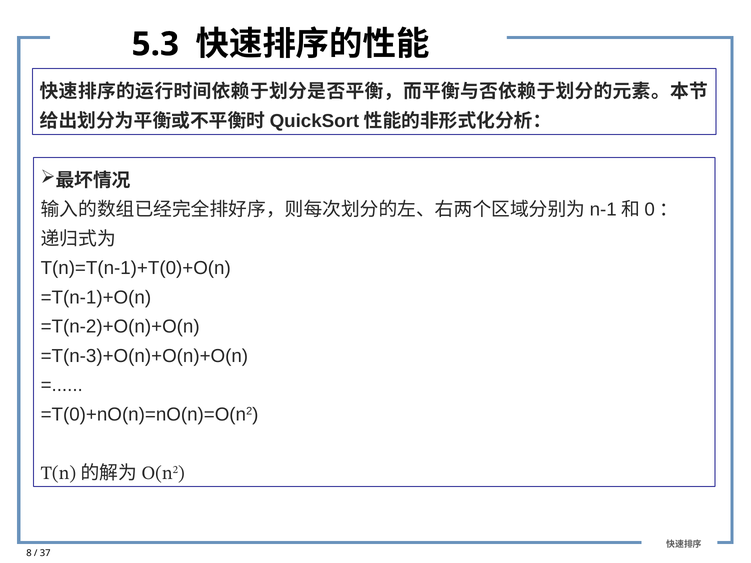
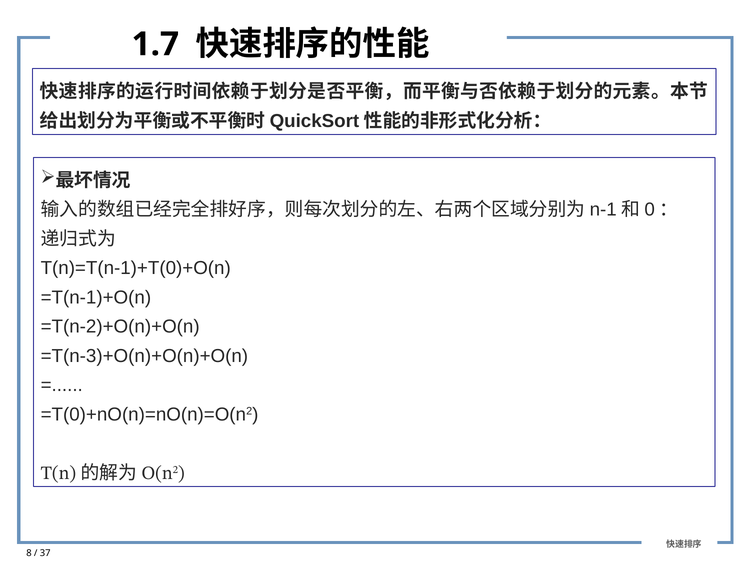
5.3: 5.3 -> 1.7
